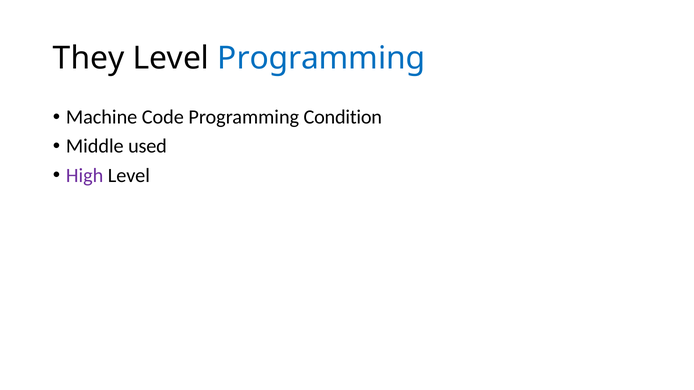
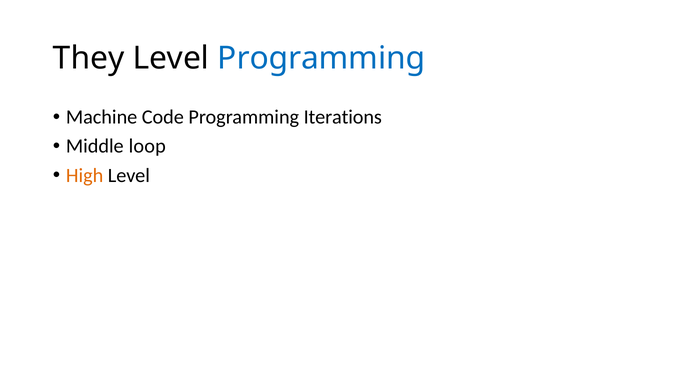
Condition: Condition -> Iterations
used: used -> loop
High colour: purple -> orange
